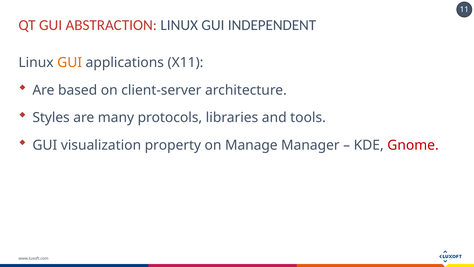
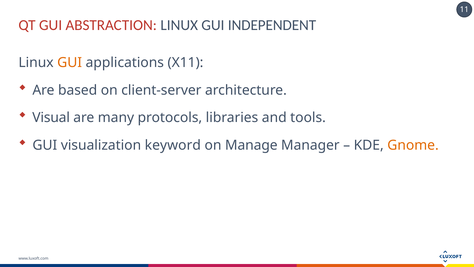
Styles: Styles -> Visual
property: property -> keyword
Gnome colour: red -> orange
